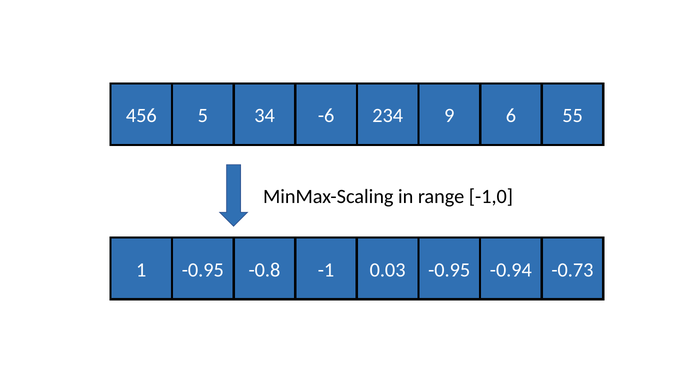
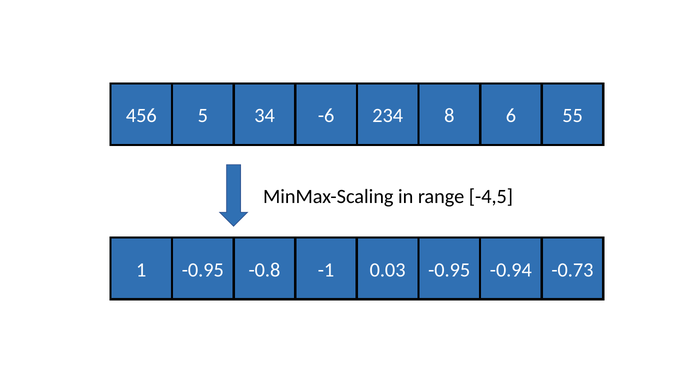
9: 9 -> 8
-1,0: -1,0 -> -4,5
